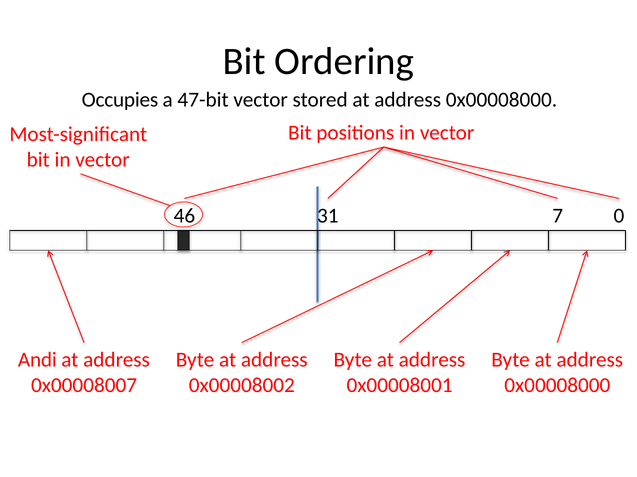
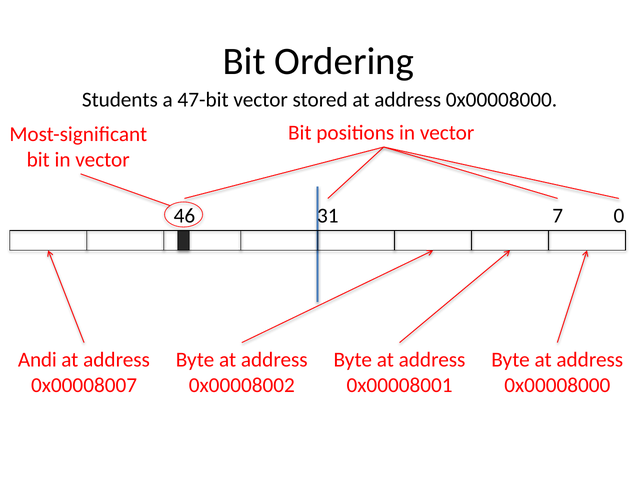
Occupies: Occupies -> Students
